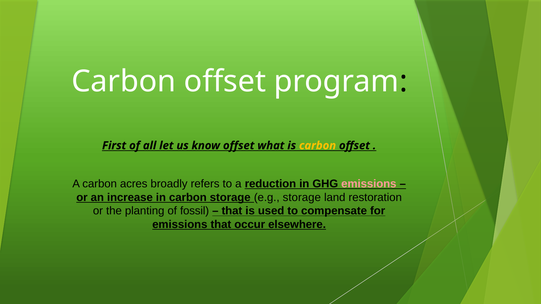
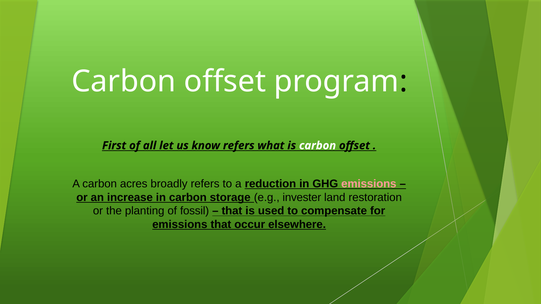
know offset: offset -> refers
carbon at (318, 146) colour: yellow -> white
e.g storage: storage -> invester
